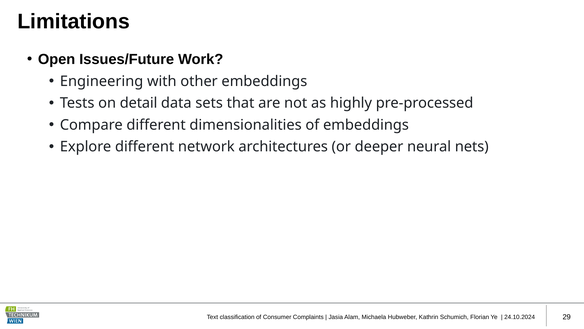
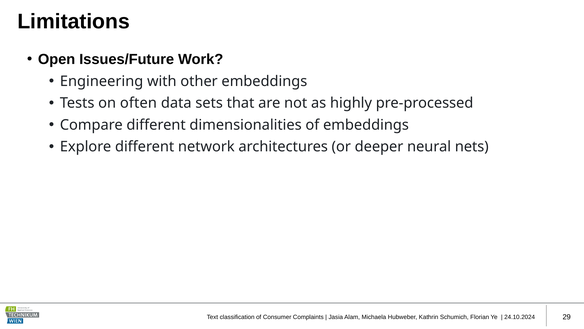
detail: detail -> often
